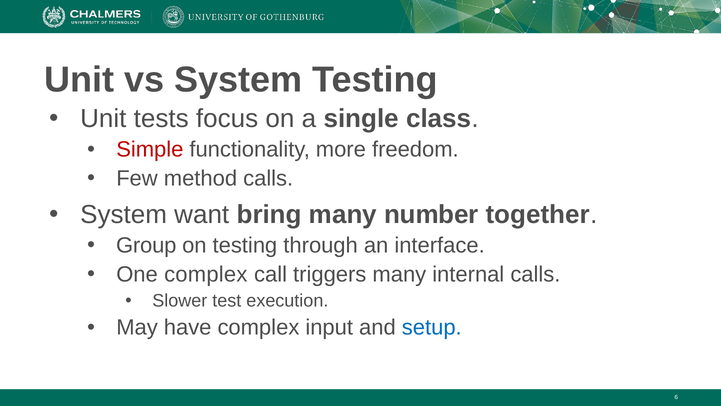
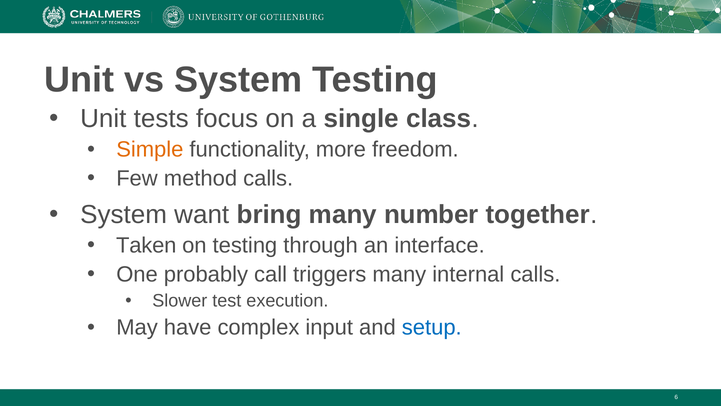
Simple colour: red -> orange
Group: Group -> Taken
One complex: complex -> probably
